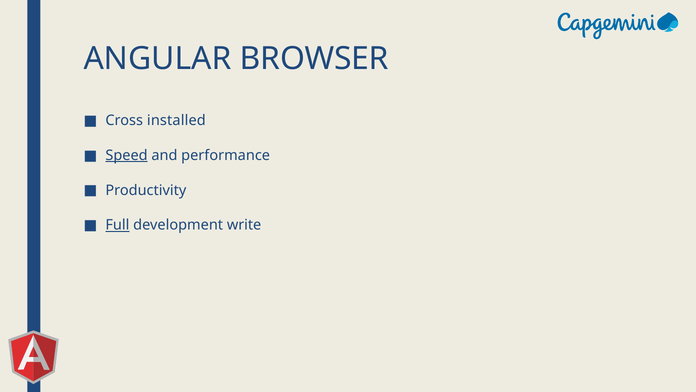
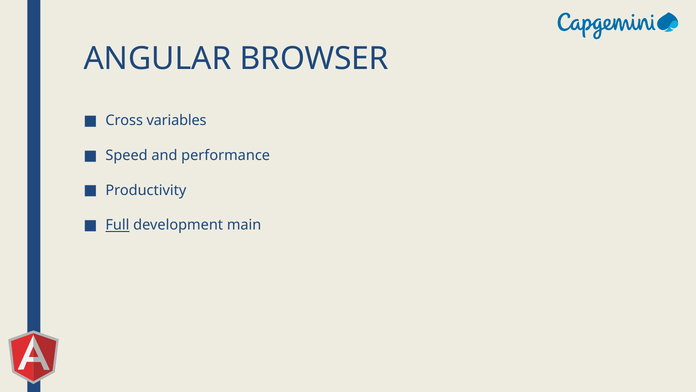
installed: installed -> variables
Speed underline: present -> none
write: write -> main
